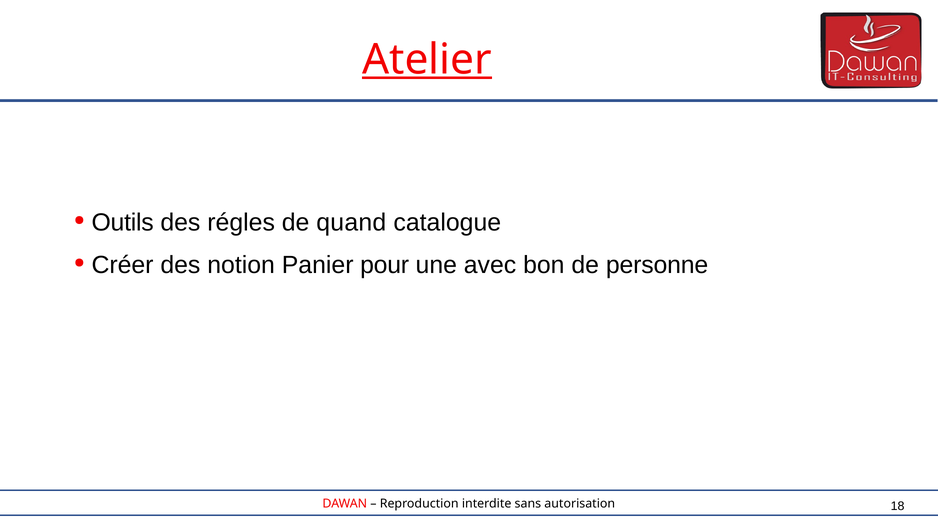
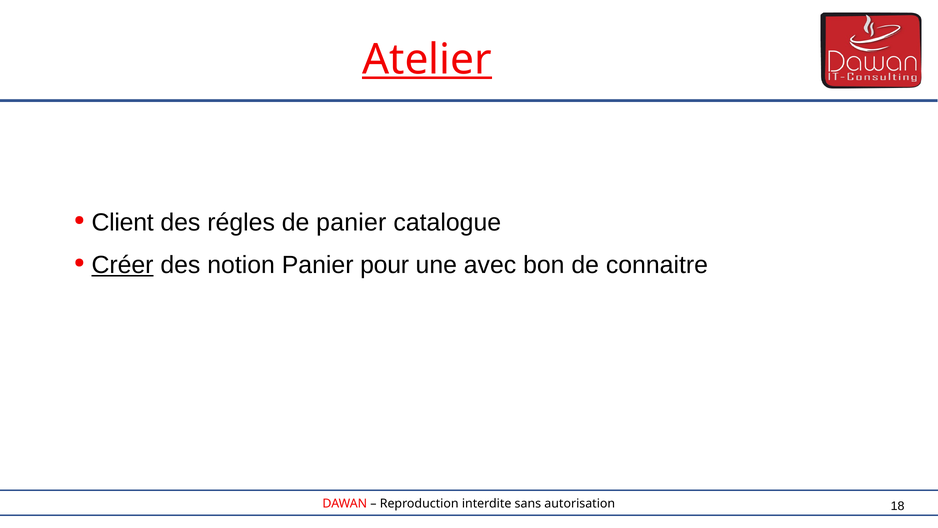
Outils: Outils -> Client
de quand: quand -> panier
Créer underline: none -> present
personne: personne -> connaitre
